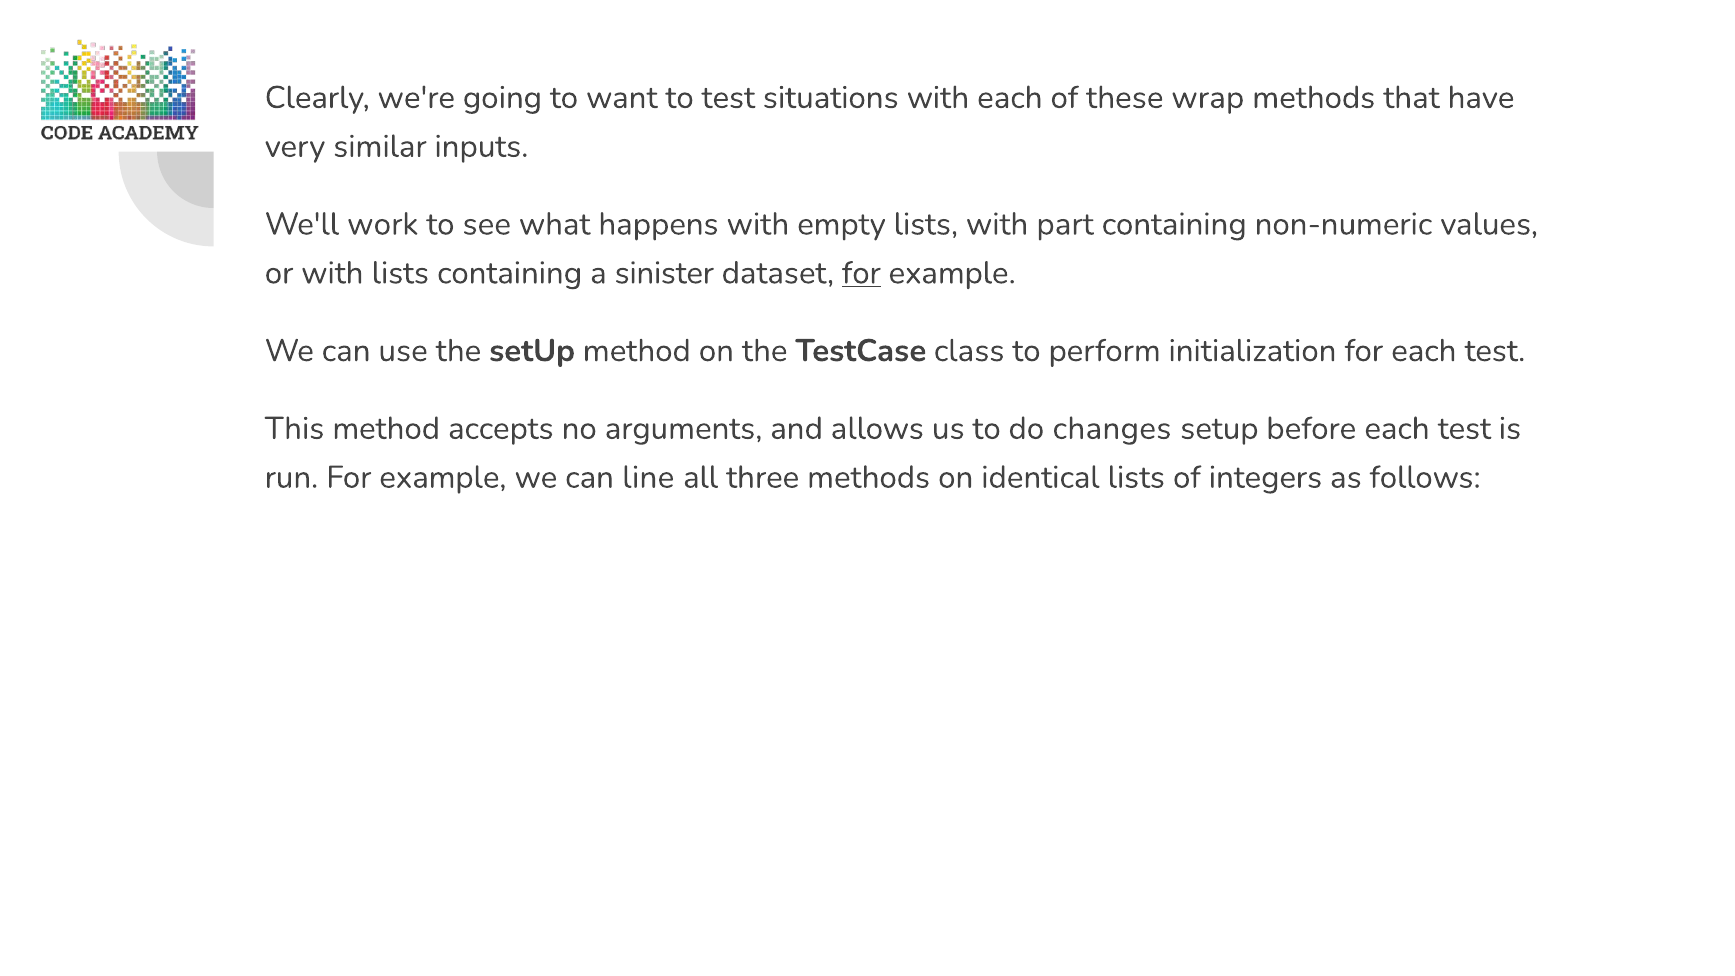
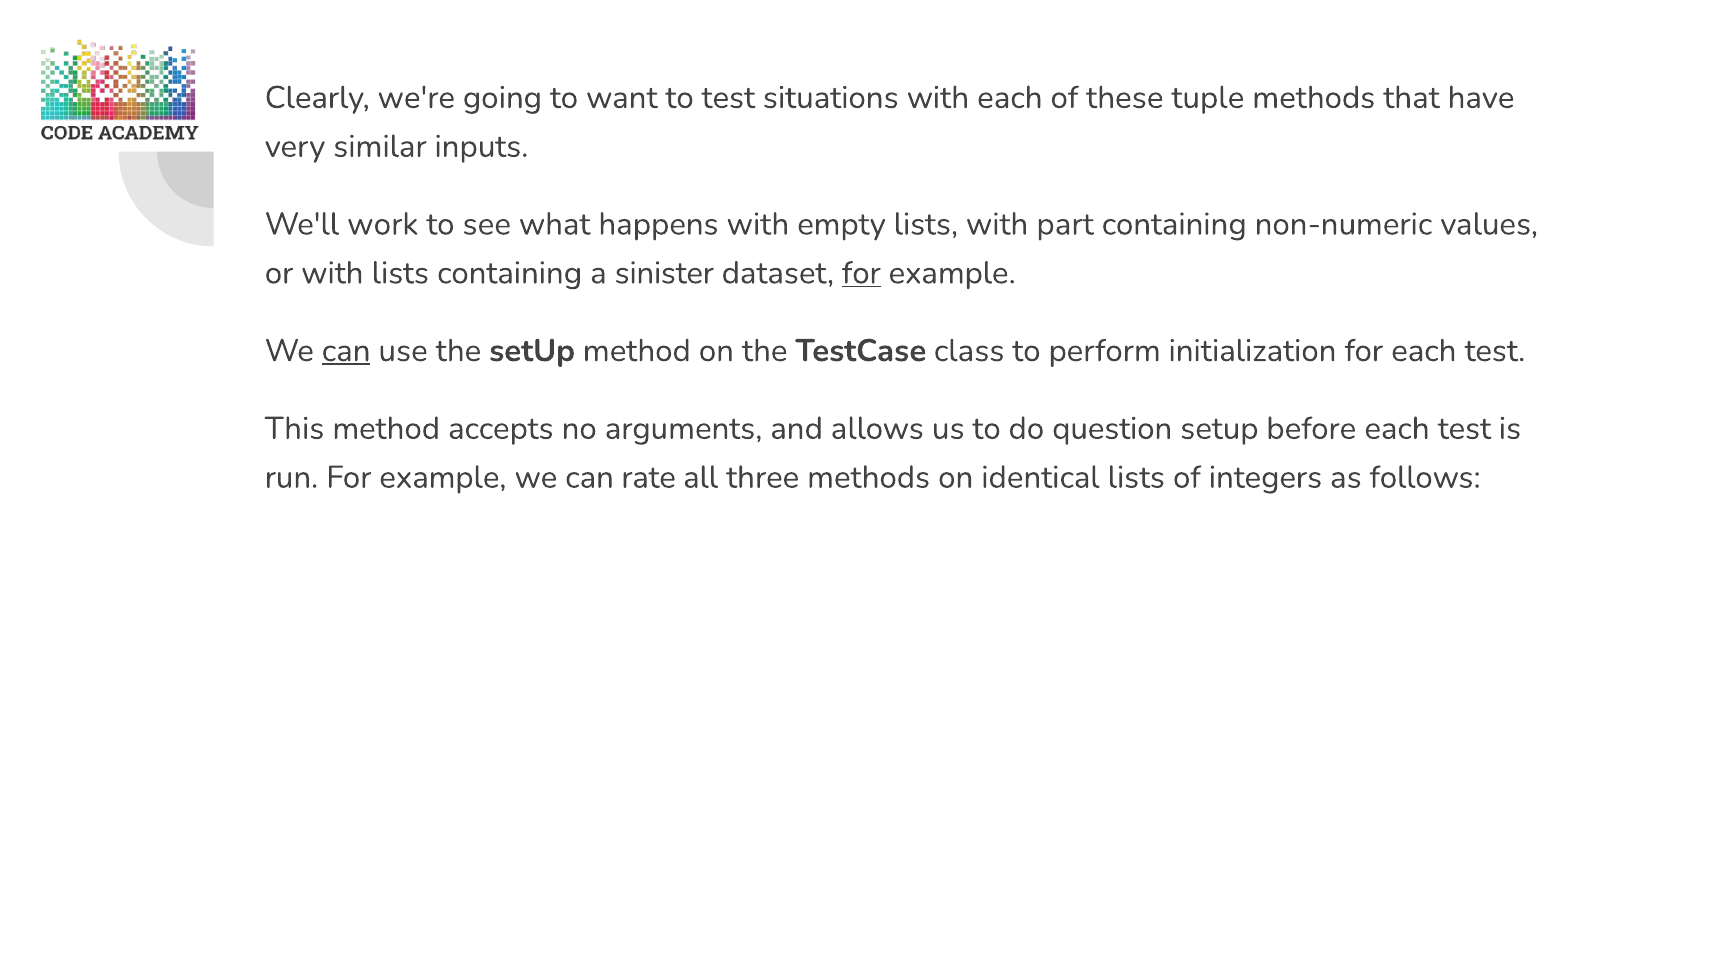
wrap: wrap -> tuple
can at (346, 351) underline: none -> present
changes: changes -> question
line: line -> rate
